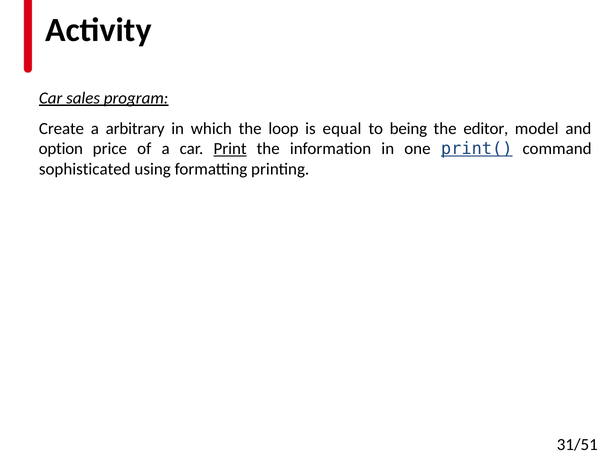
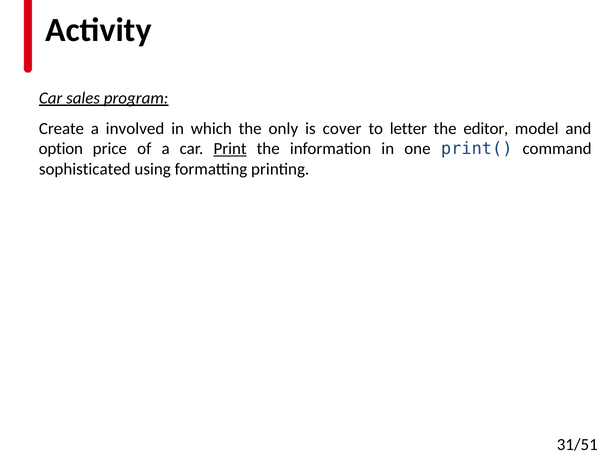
arbitrary: arbitrary -> involved
loop: loop -> only
equal: equal -> cover
being: being -> letter
print( underline: present -> none
